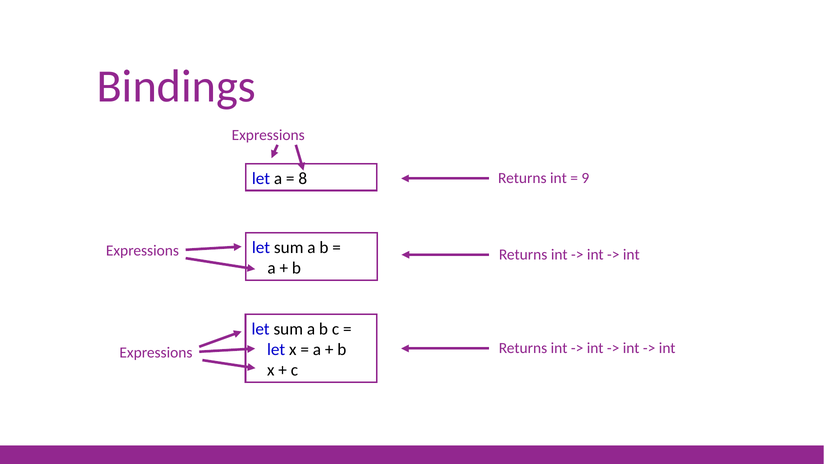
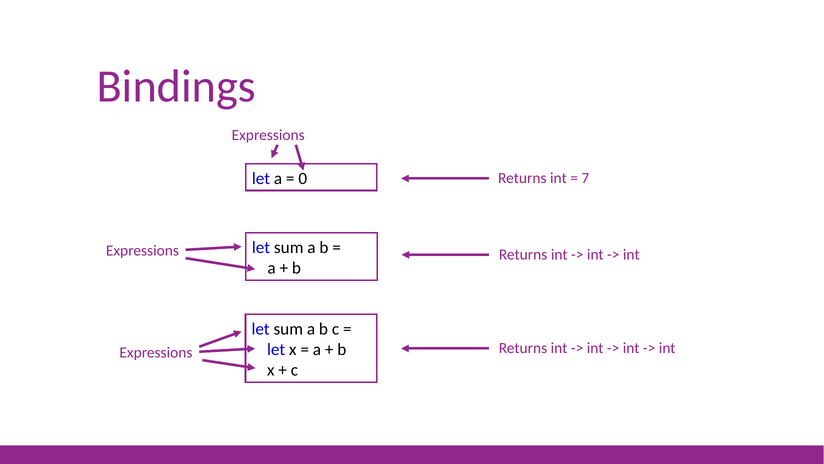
8: 8 -> 0
9: 9 -> 7
